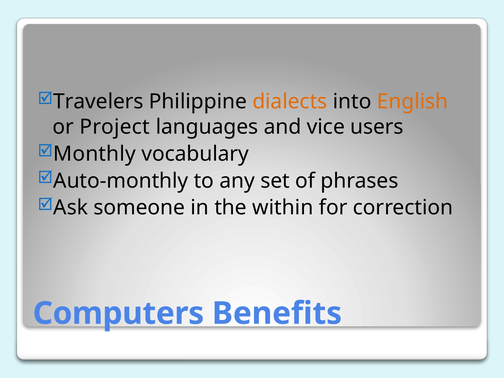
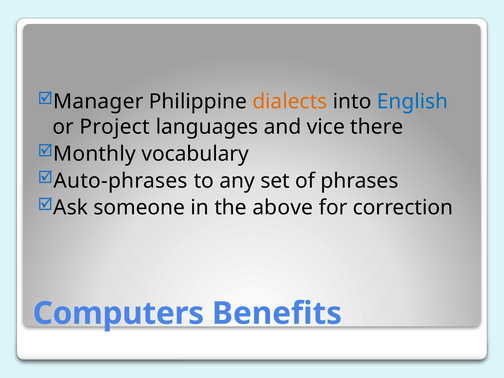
Travelers: Travelers -> Manager
English colour: orange -> blue
users: users -> there
Auto-monthly: Auto-monthly -> Auto-phrases
within: within -> above
